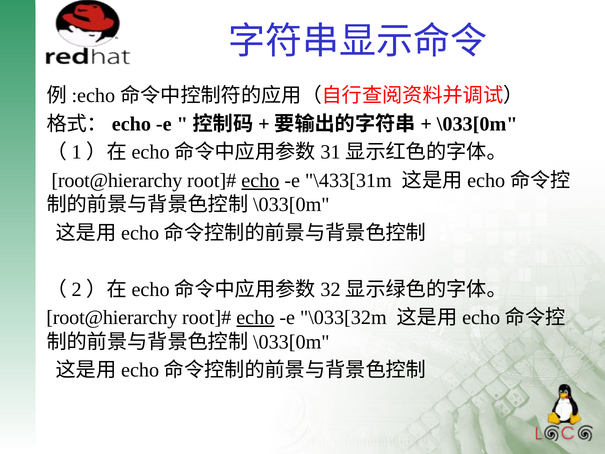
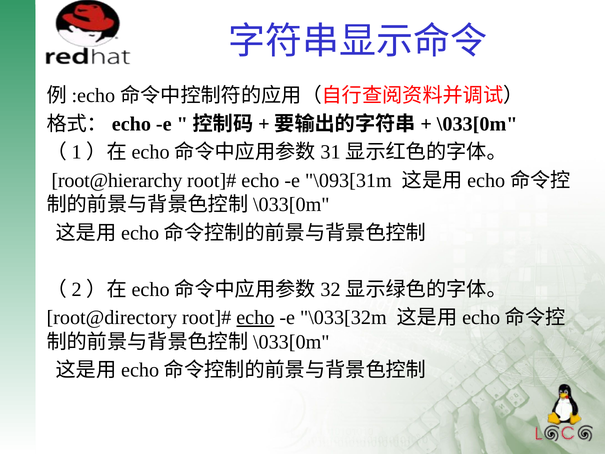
echo at (260, 180) underline: present -> none
\433[31m: \433[31m -> \093[31m
root@hierarchy at (112, 317): root@hierarchy -> root@directory
